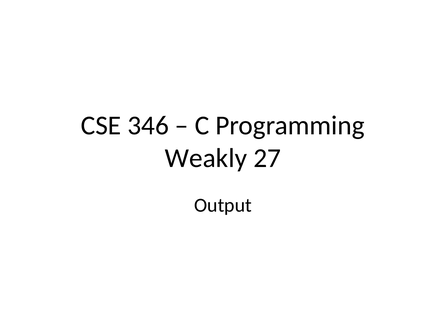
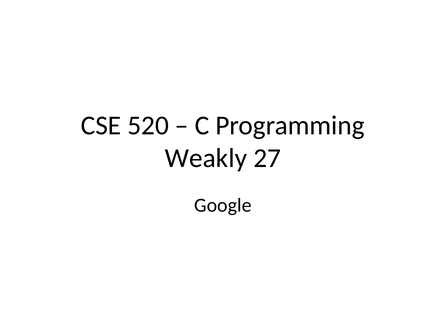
346: 346 -> 520
Output: Output -> Google
